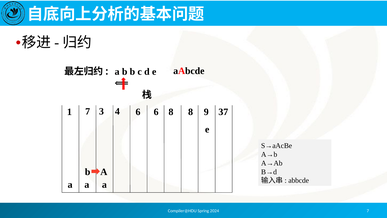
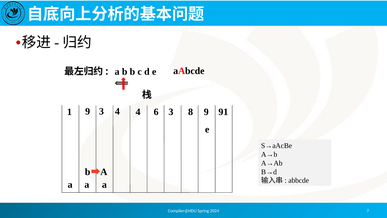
1 7: 7 -> 9
4 6: 6 -> 4
6 8: 8 -> 3
37: 37 -> 91
